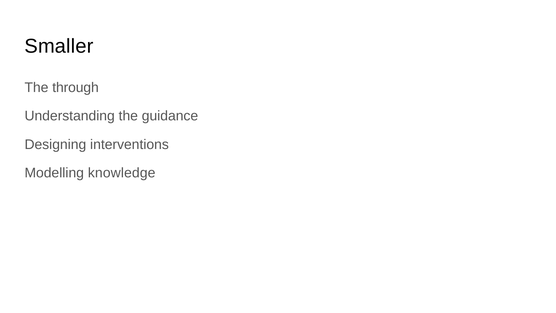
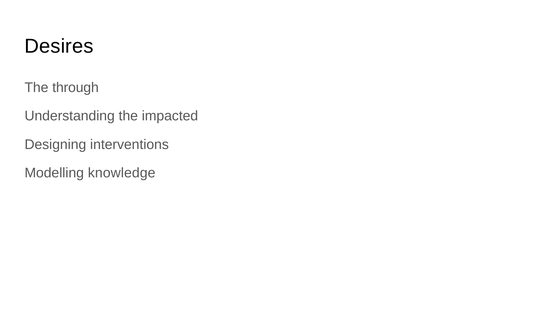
Smaller: Smaller -> Desires
guidance: guidance -> impacted
